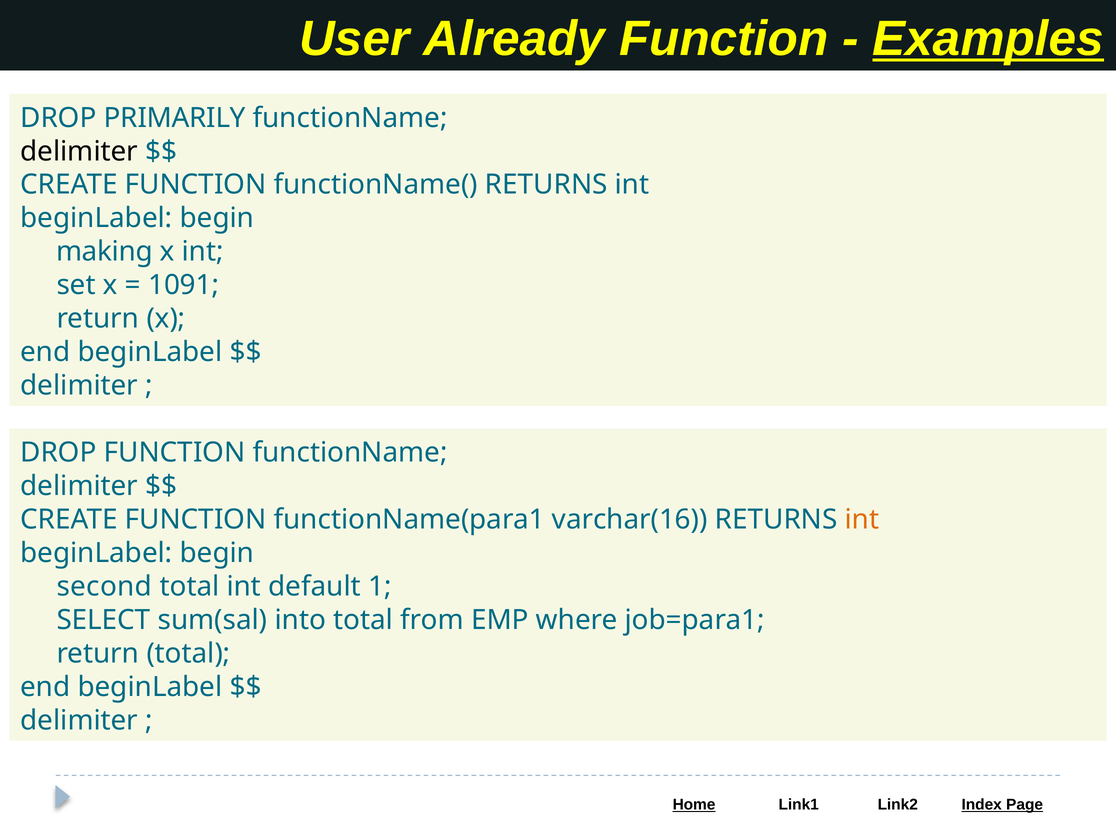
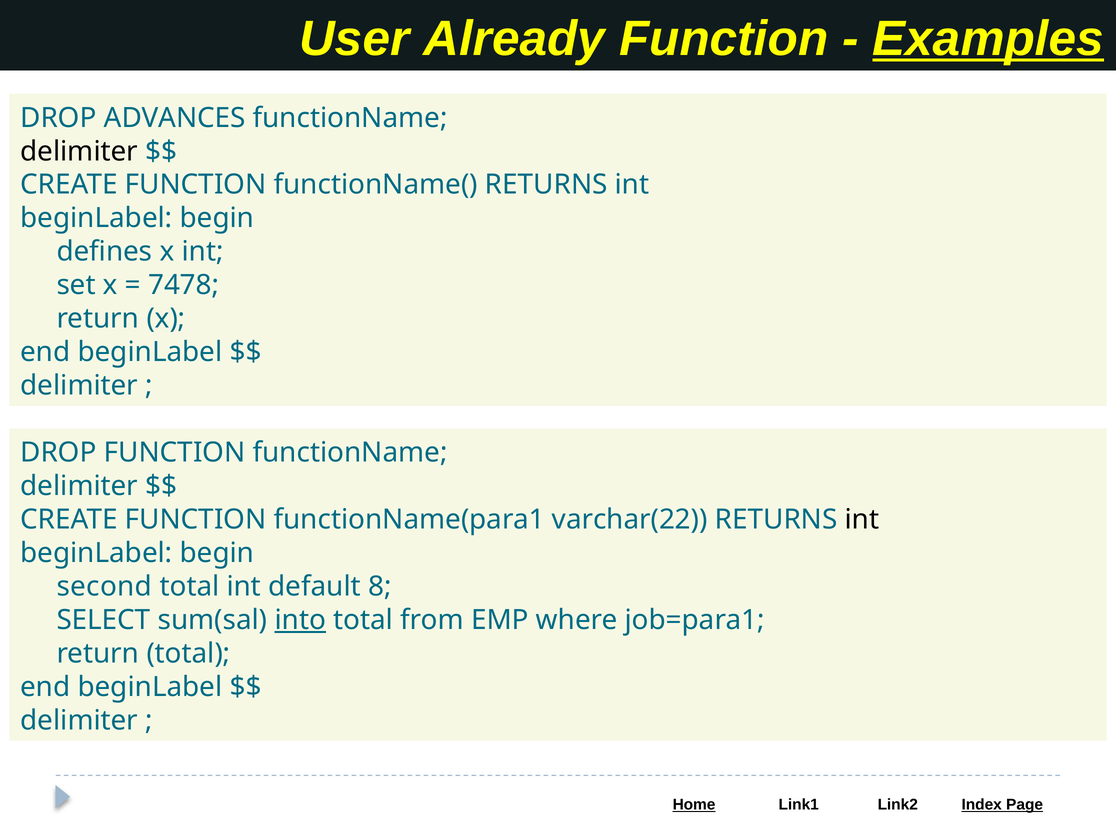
PRIMARILY: PRIMARILY -> ADVANCES
making: making -> defines
1091: 1091 -> 7478
varchar(16: varchar(16 -> varchar(22
int at (862, 520) colour: orange -> black
1: 1 -> 8
into underline: none -> present
